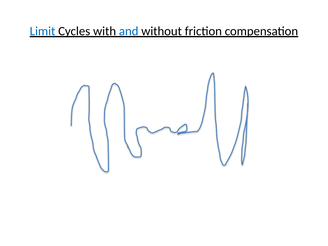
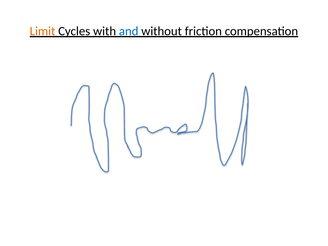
Limit colour: blue -> orange
